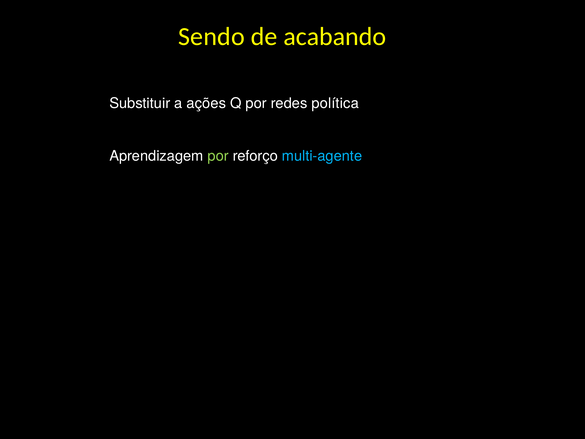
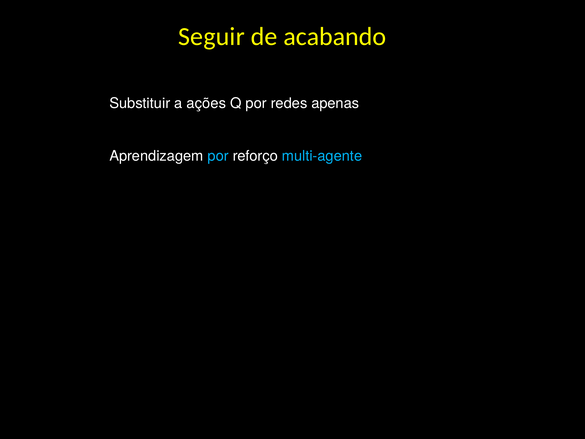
Sendo: Sendo -> Seguir
política: política -> apenas
por at (218, 156) colour: light green -> light blue
